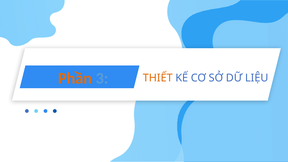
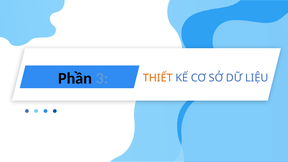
Phần colour: orange -> black
